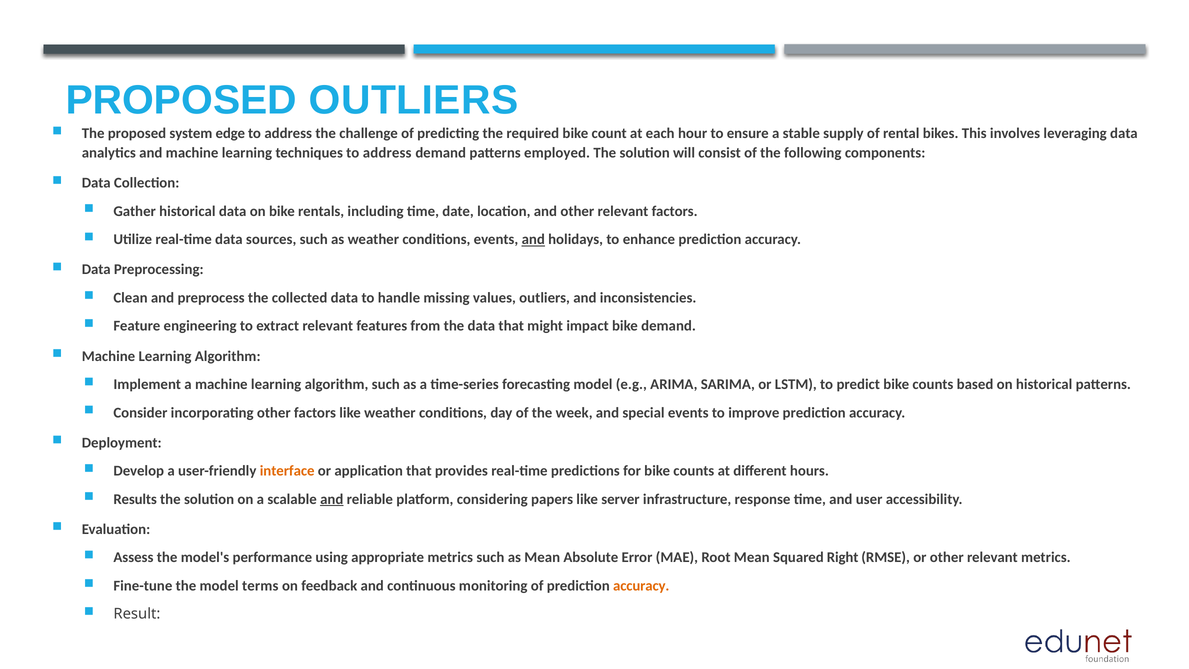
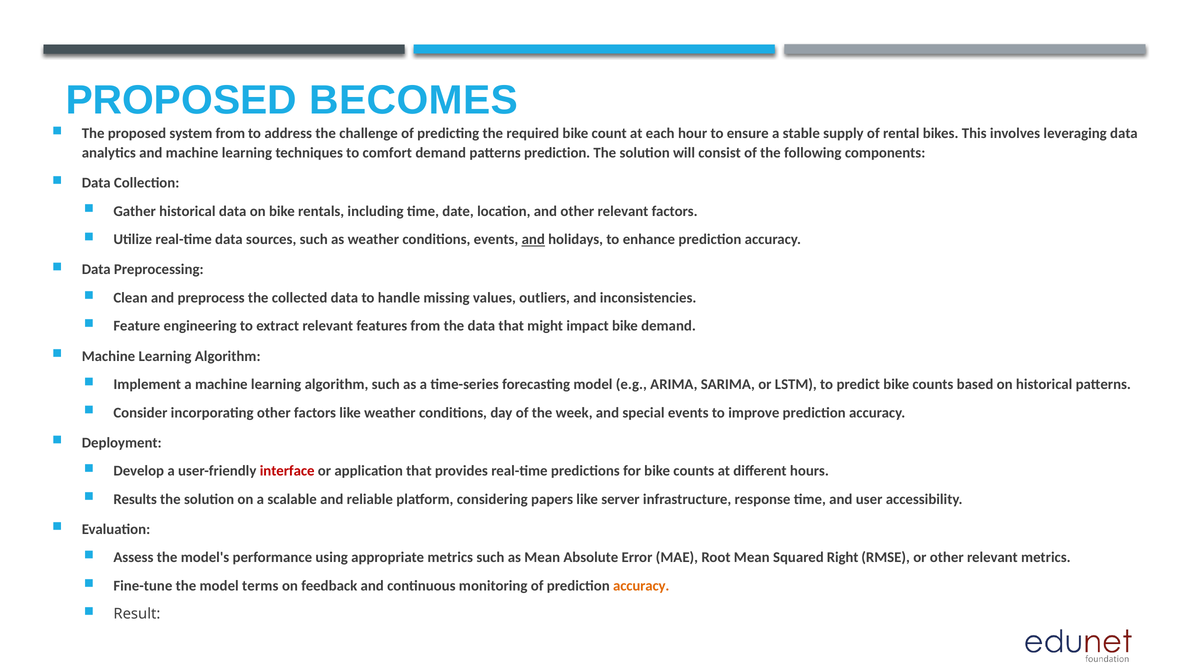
PROPOSED OUTLIERS: OUTLIERS -> BECOMES
system edge: edge -> from
techniques to address: address -> comfort
patterns employed: employed -> prediction
interface colour: orange -> red
and at (332, 499) underline: present -> none
